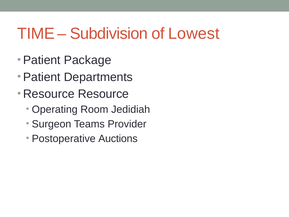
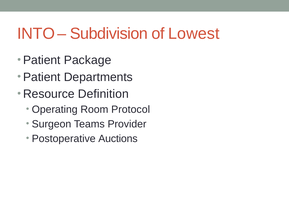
TIME: TIME -> INTO
Resource Resource: Resource -> Definition
Jedidiah: Jedidiah -> Protocol
